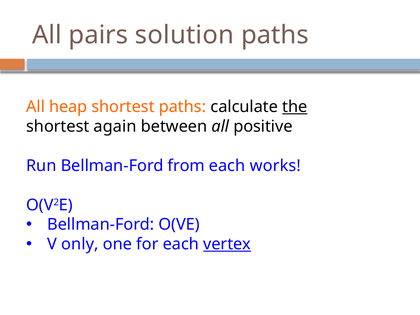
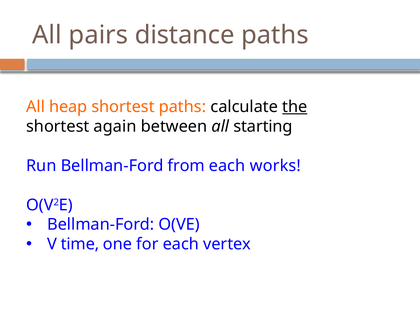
solution: solution -> distance
positive: positive -> starting
only: only -> time
vertex underline: present -> none
